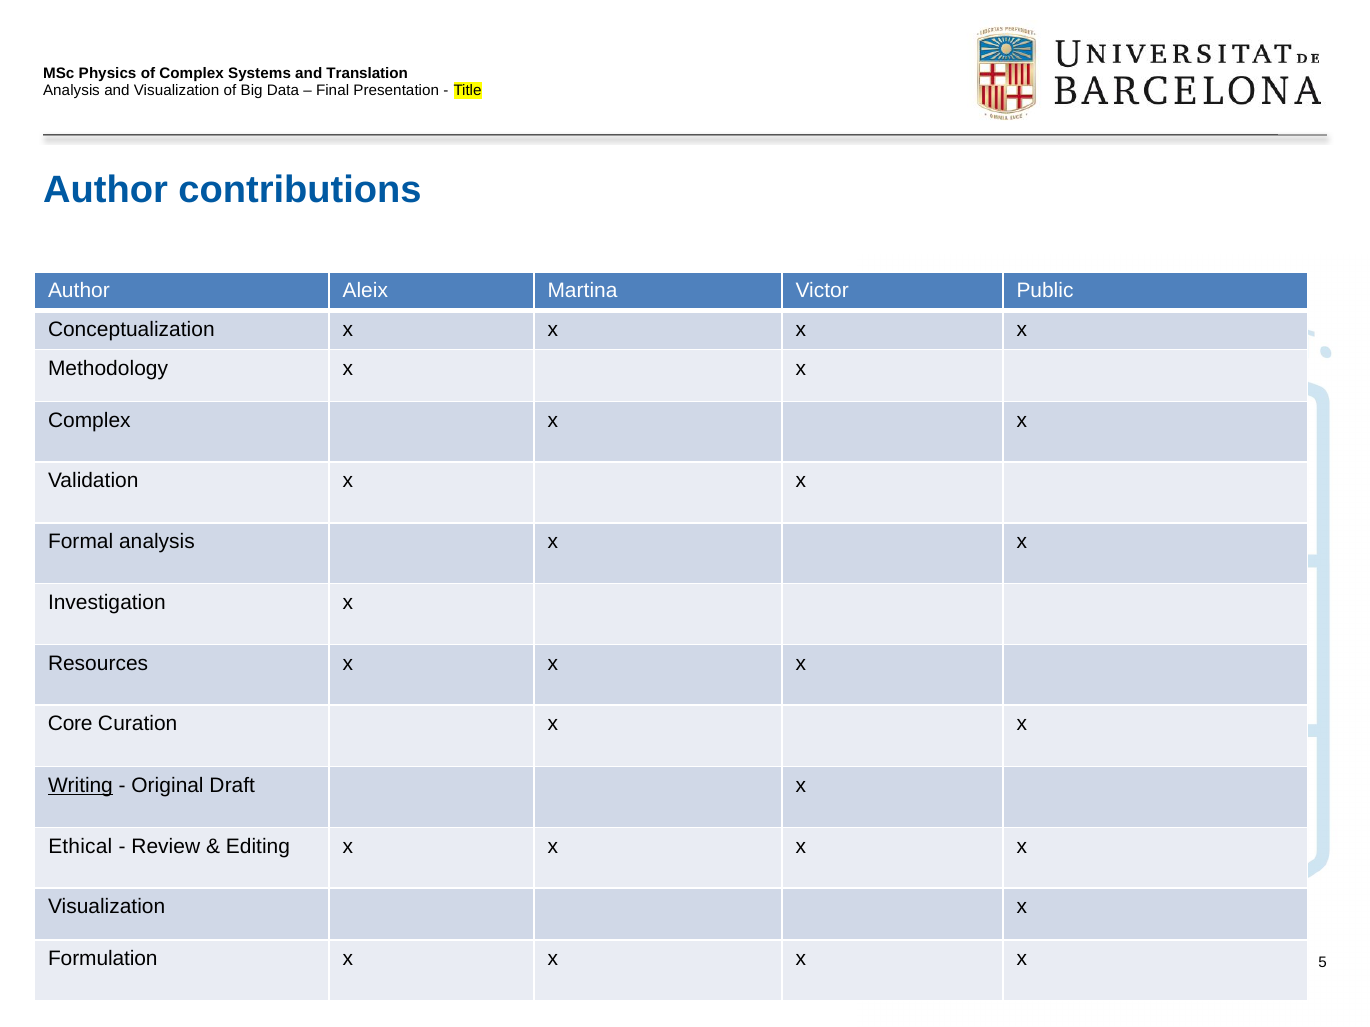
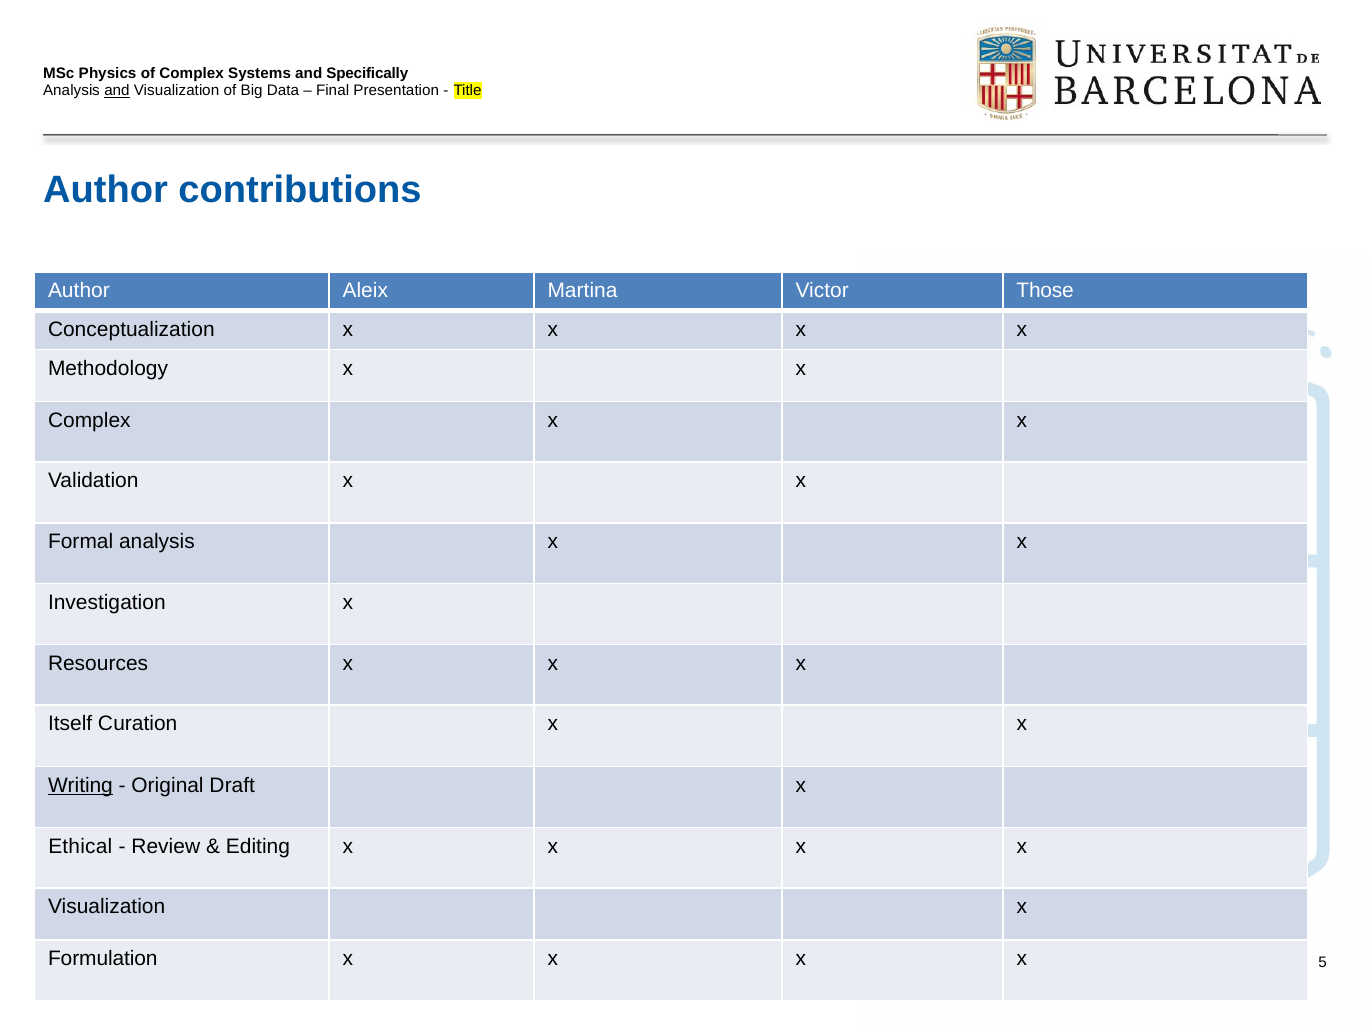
Translation: Translation -> Specifically
and at (117, 91) underline: none -> present
Public: Public -> Those
Core: Core -> Itself
